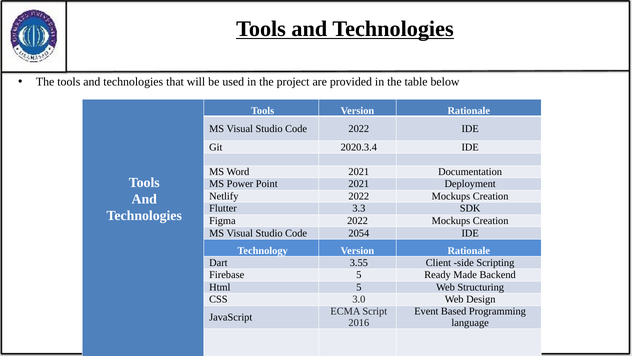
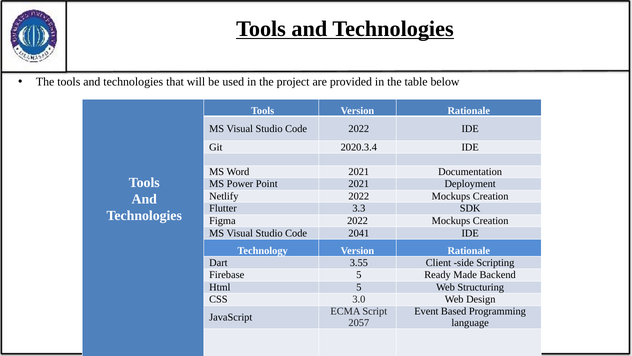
2054: 2054 -> 2041
2016: 2016 -> 2057
